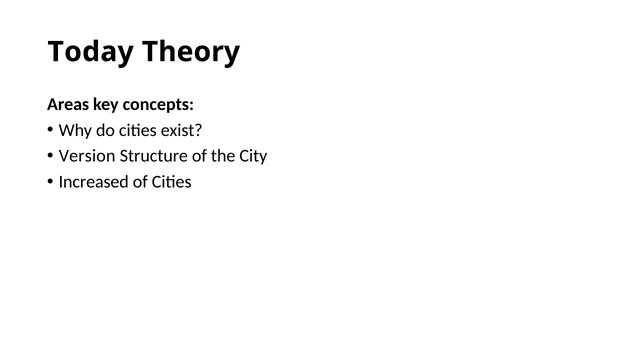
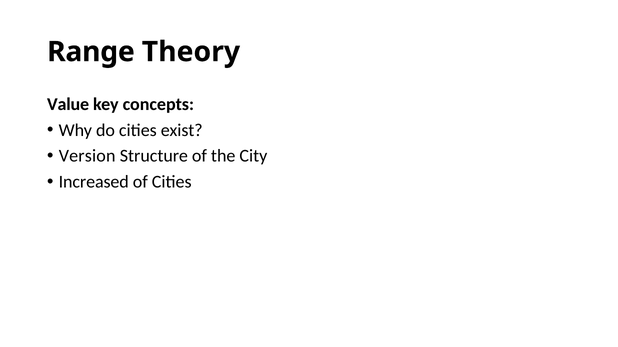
Today: Today -> Range
Areas: Areas -> Value
